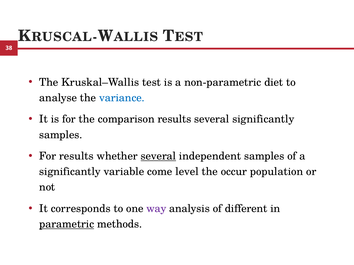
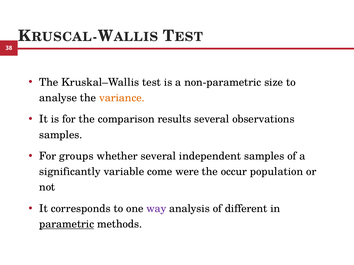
diet: diet -> size
variance colour: blue -> orange
several significantly: significantly -> observations
For results: results -> groups
several at (158, 156) underline: present -> none
level: level -> were
